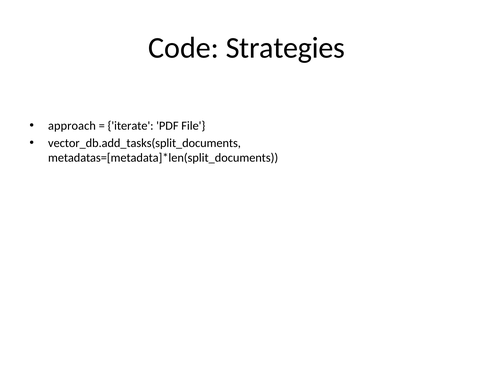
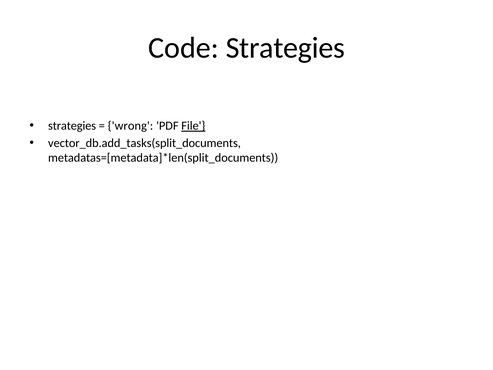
approach at (72, 126): approach -> strategies
iterate: iterate -> wrong
File underline: none -> present
